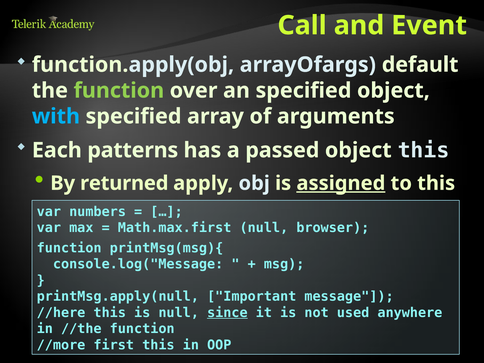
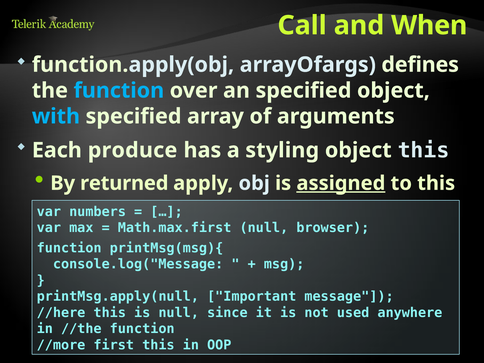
Event: Event -> When
default: default -> defines
function at (119, 91) colour: light green -> light blue
patterns: patterns -> produce
passed: passed -> styling
since underline: present -> none
